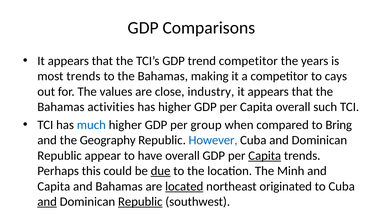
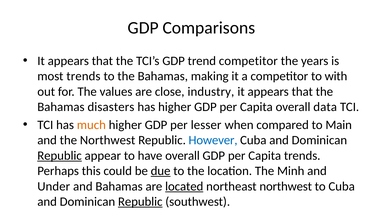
cays: cays -> with
activities: activities -> disasters
such: such -> data
much colour: blue -> orange
group: group -> lesser
Bring: Bring -> Main
the Geography: Geography -> Northwest
Republic at (60, 155) underline: none -> present
Capita at (265, 155) underline: present -> none
Capita at (54, 186): Capita -> Under
northeast originated: originated -> northwest
and at (47, 201) underline: present -> none
